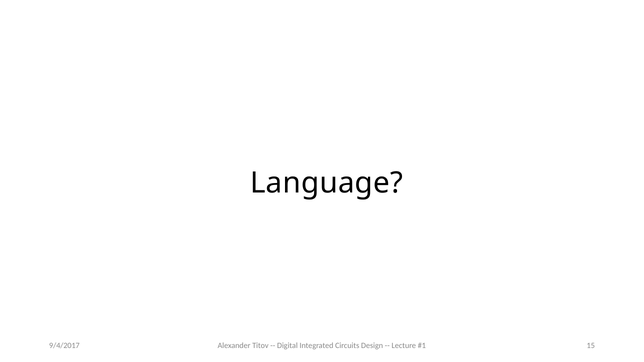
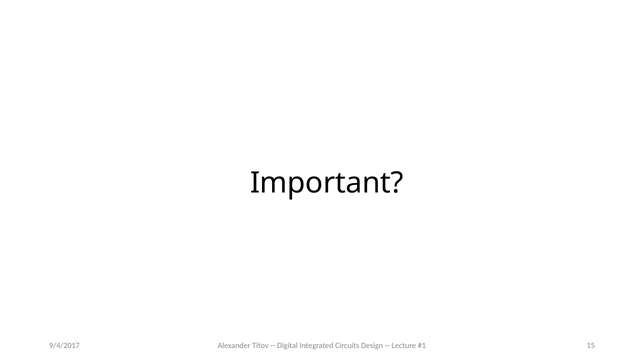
Language: Language -> Important
